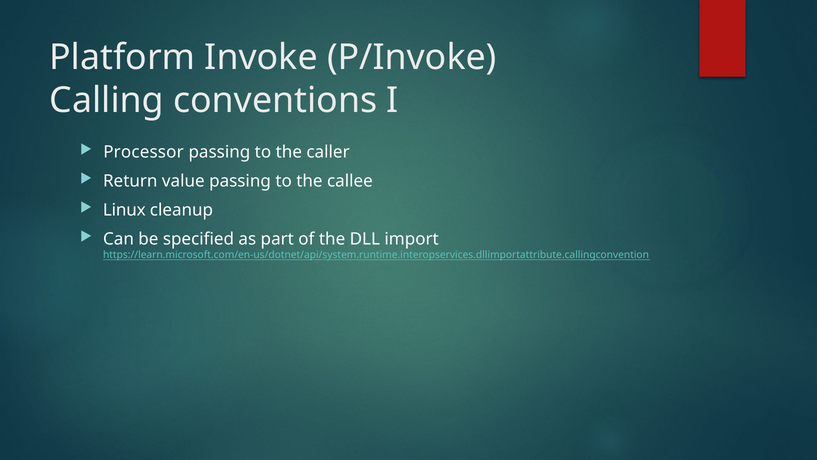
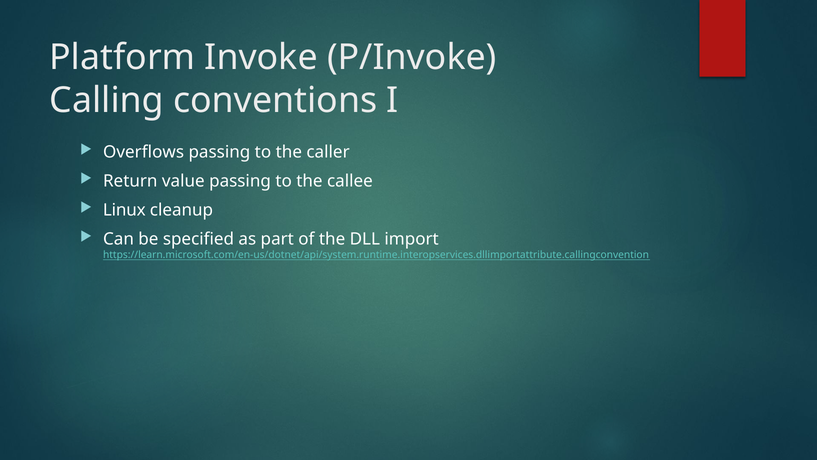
Processor: Processor -> Overflows
